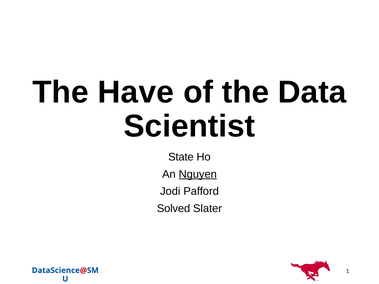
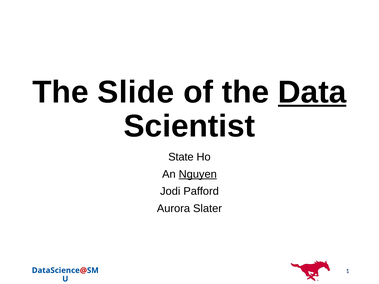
Have: Have -> Slide
Data underline: none -> present
Solved: Solved -> Aurora
